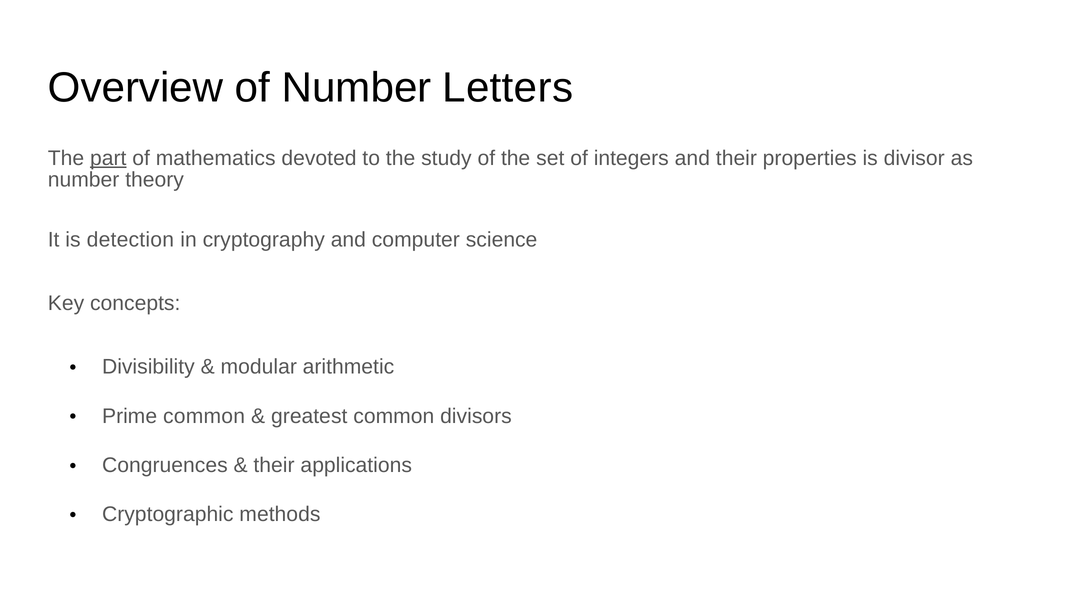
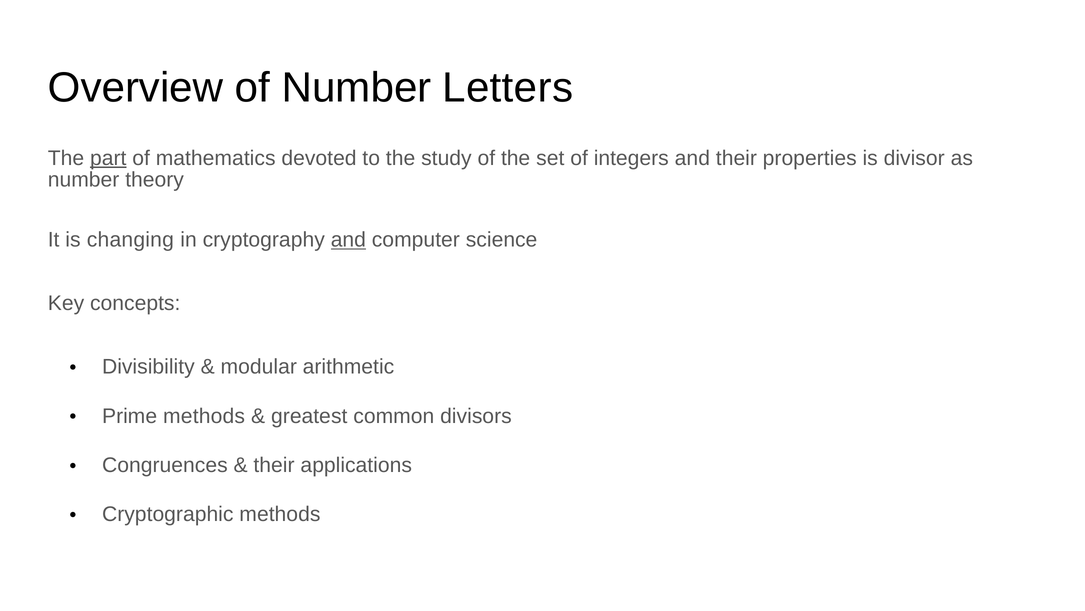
detection: detection -> changing
and at (348, 240) underline: none -> present
Prime common: common -> methods
